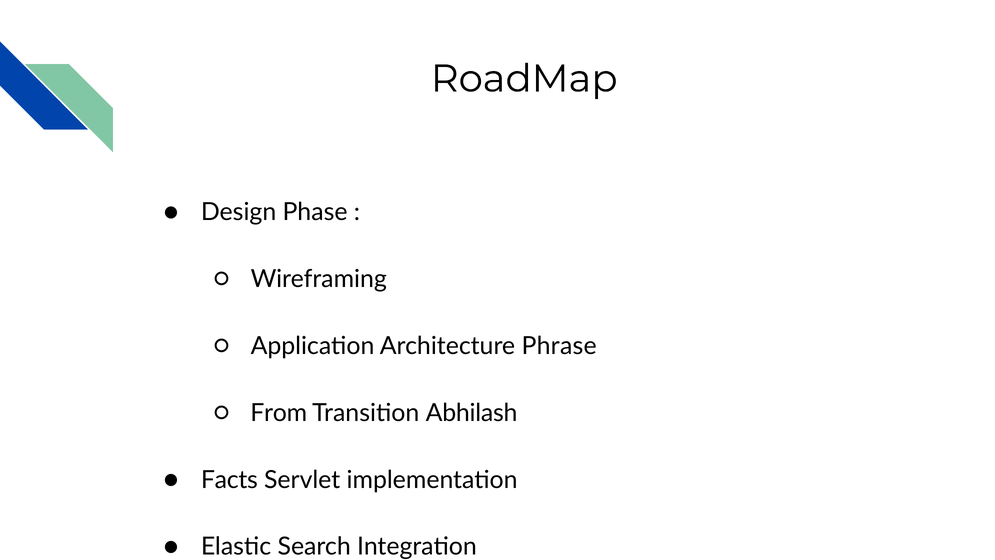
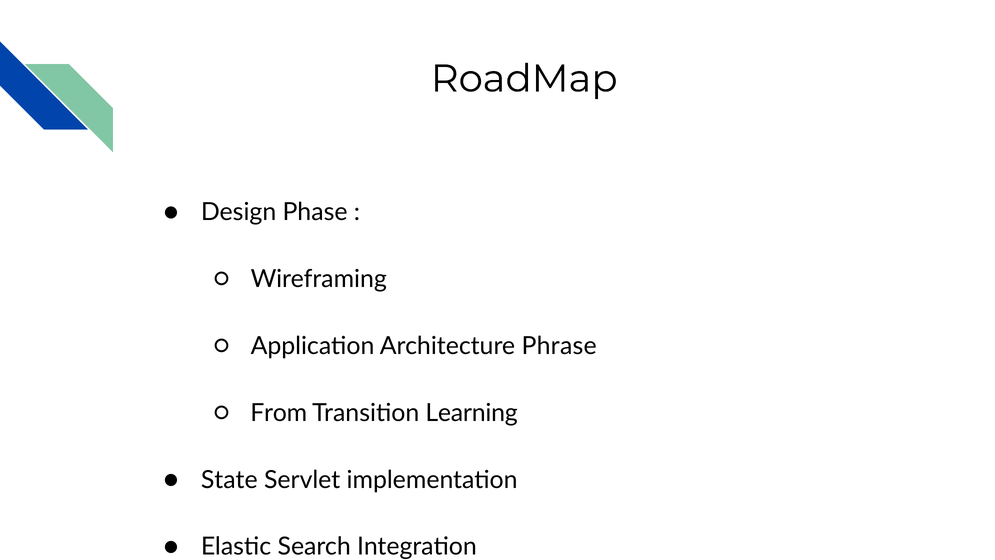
Abhilash: Abhilash -> Learning
Facts: Facts -> State
